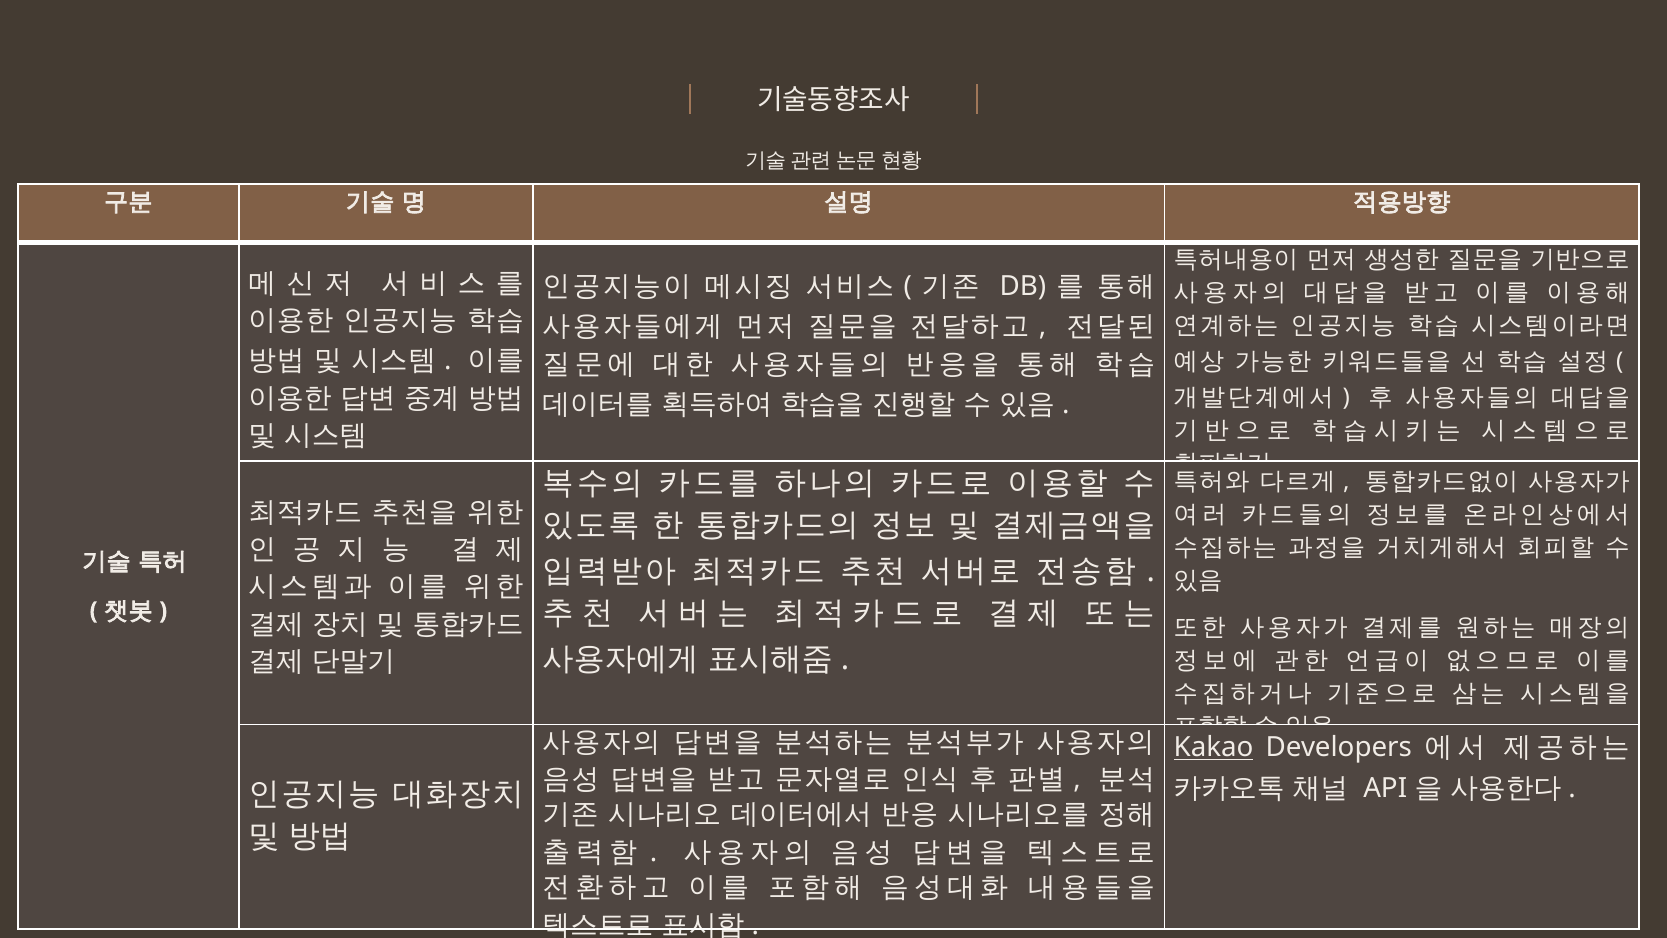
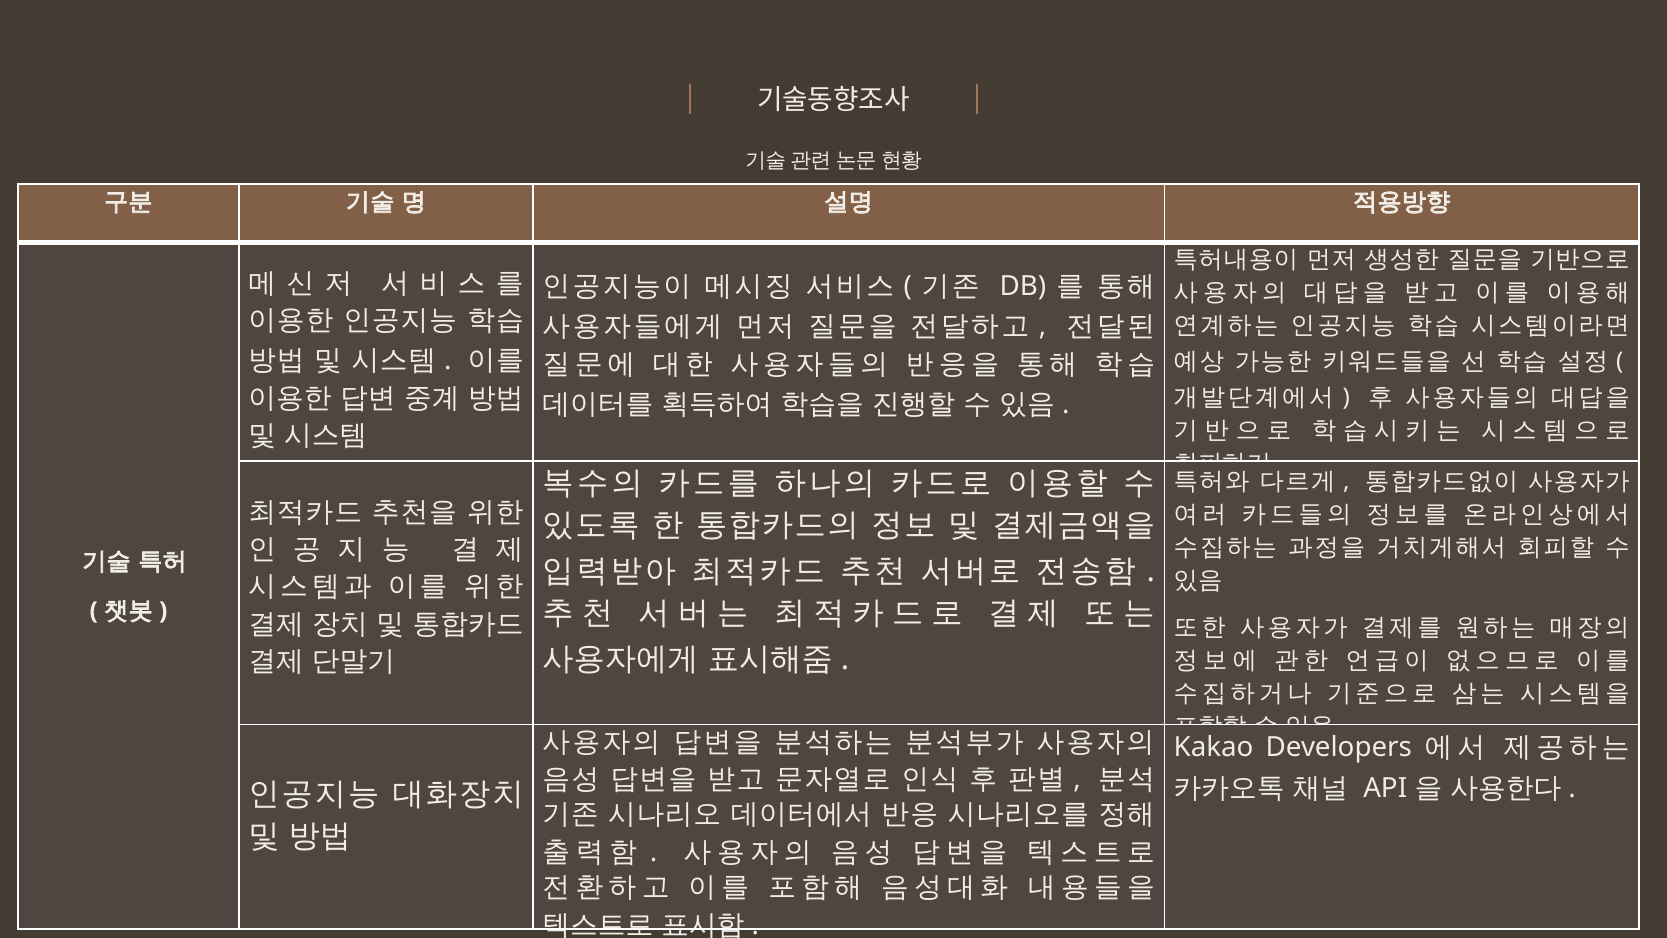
Kakao underline: present -> none
